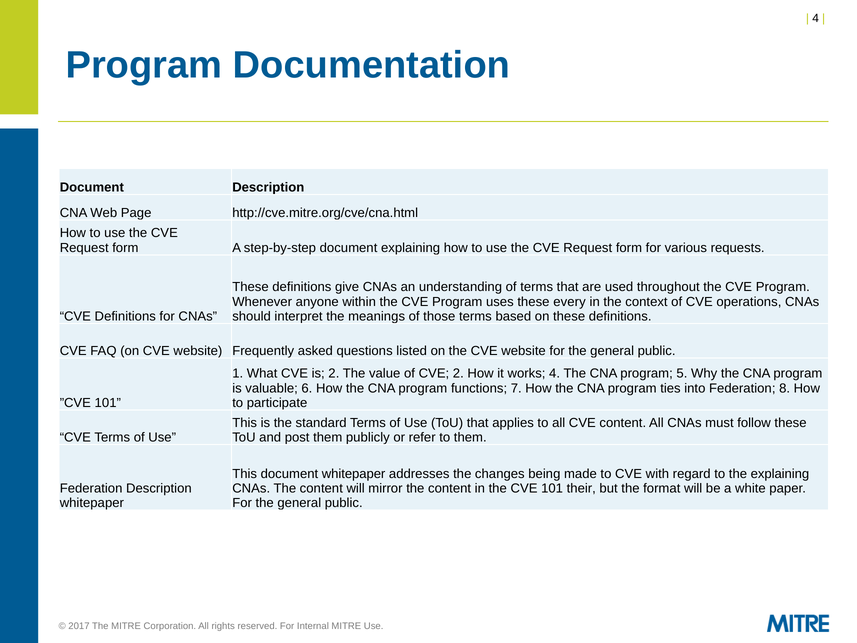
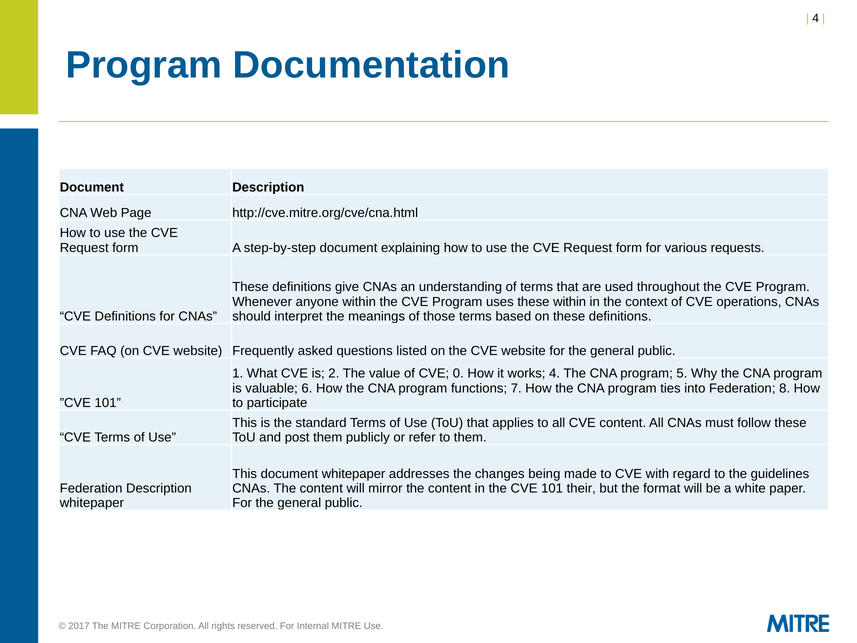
these every: every -> within
CVE 2: 2 -> 0
the explaining: explaining -> guidelines
